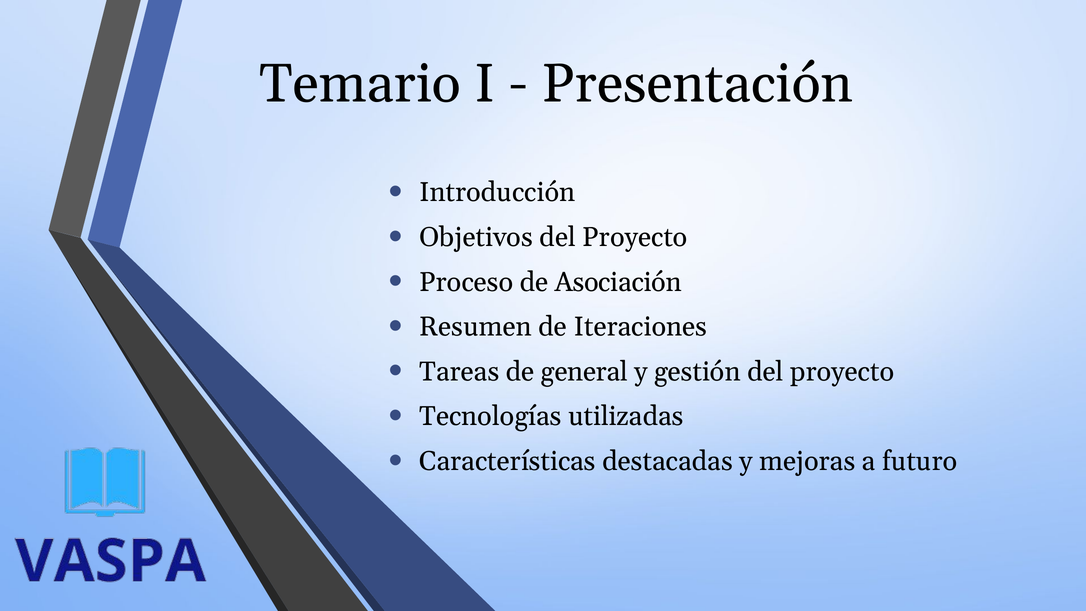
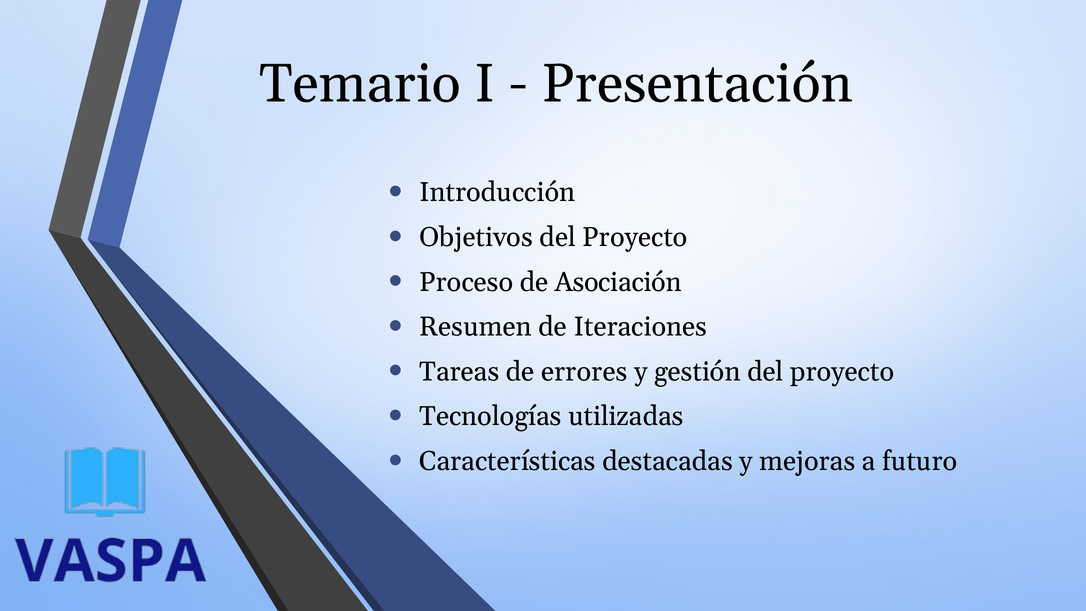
general: general -> errores
